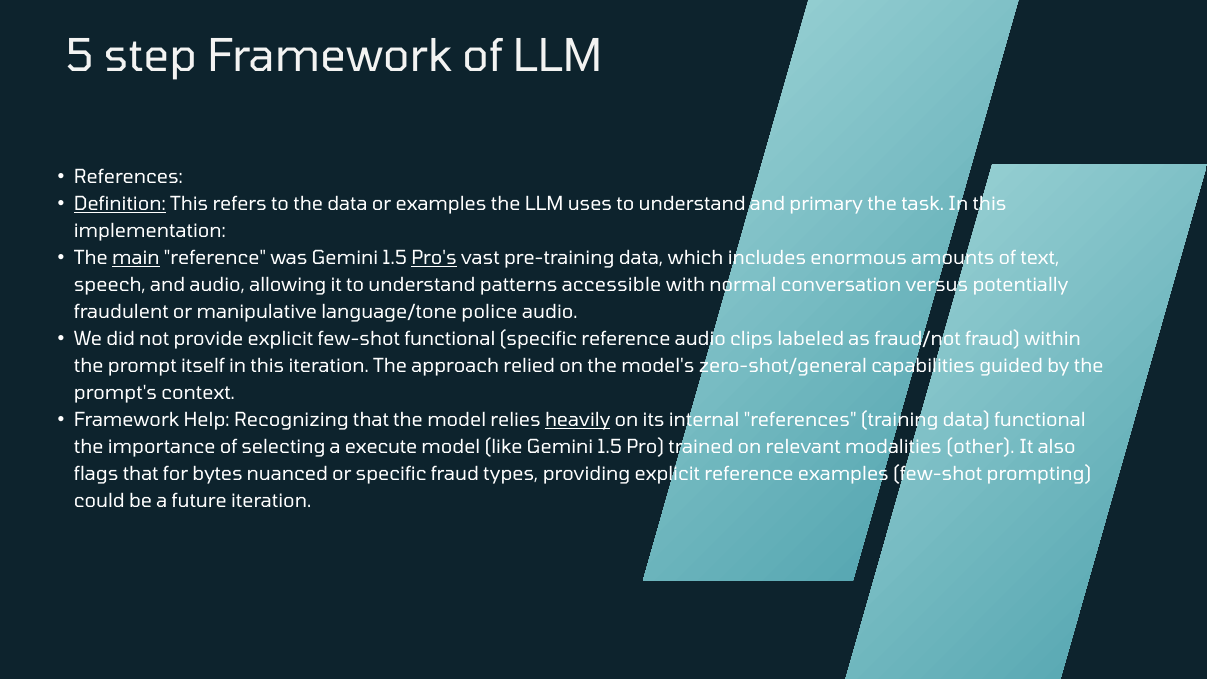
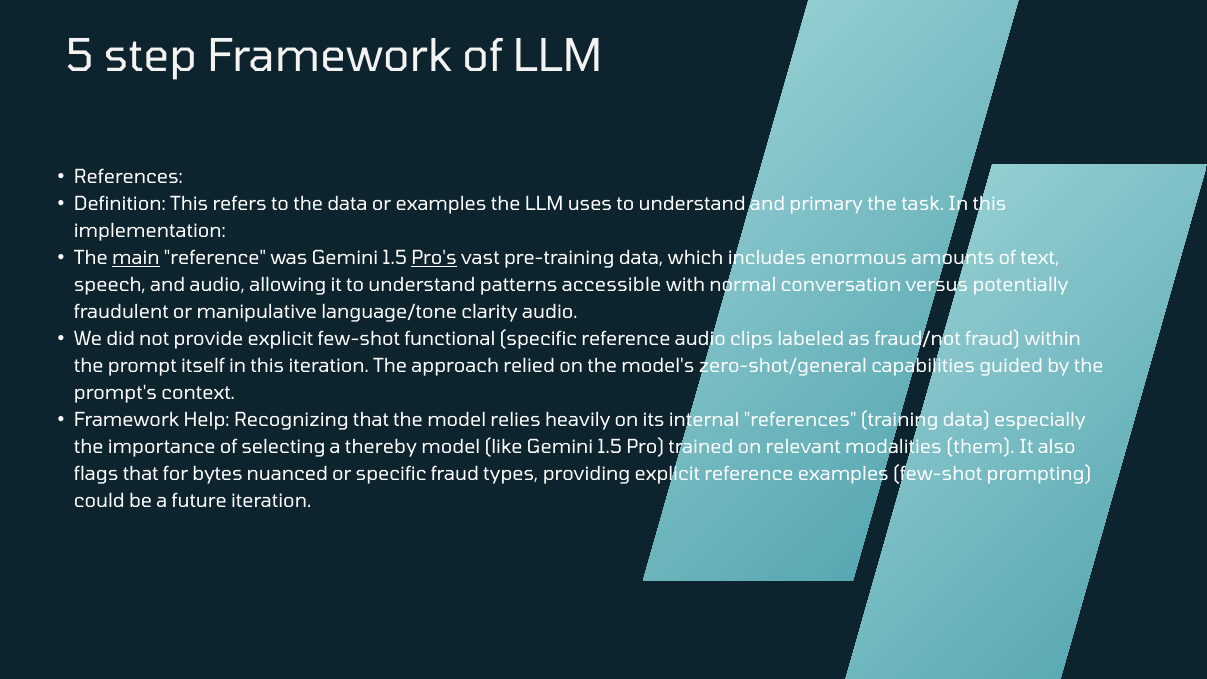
Definition underline: present -> none
police: police -> clarity
heavily underline: present -> none
data functional: functional -> especially
execute: execute -> thereby
other: other -> them
